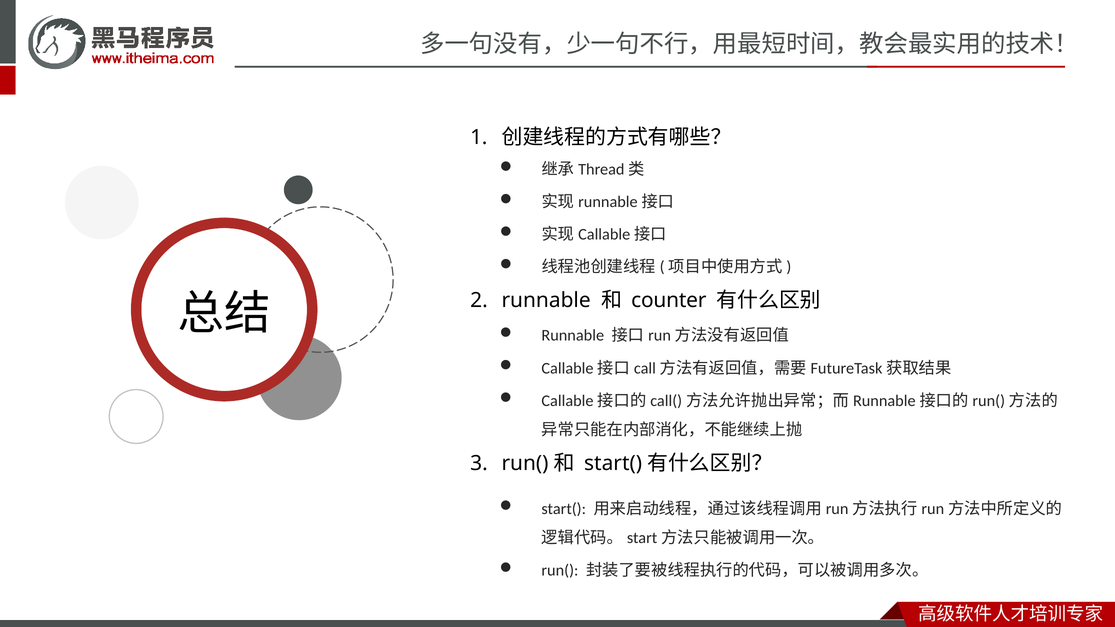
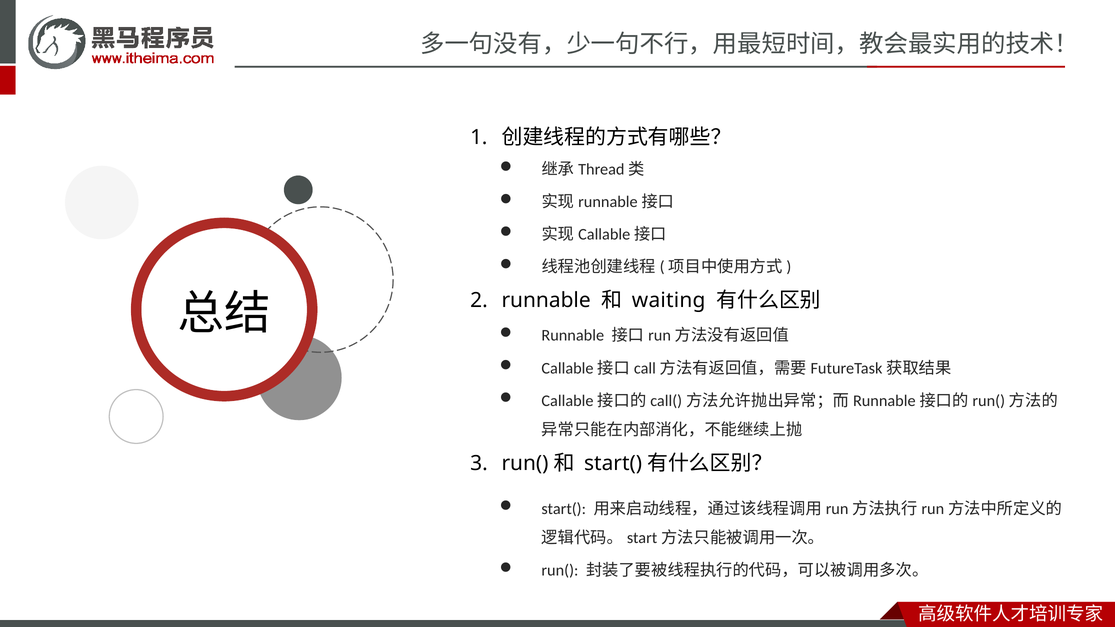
counter: counter -> waiting
